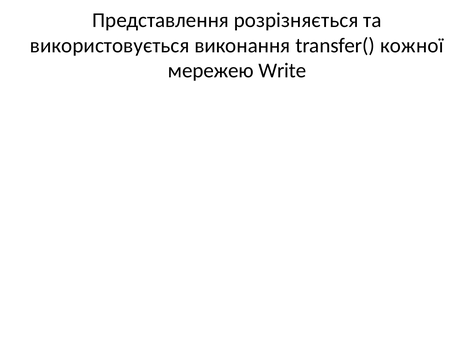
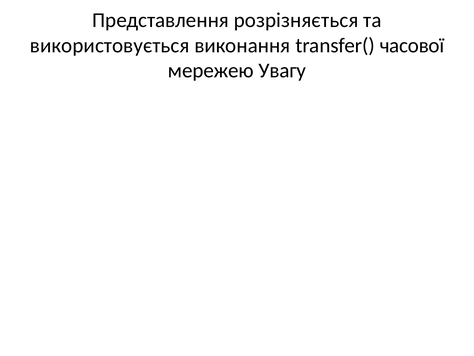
кожної: кожної -> часової
Write: Write -> Увагу
